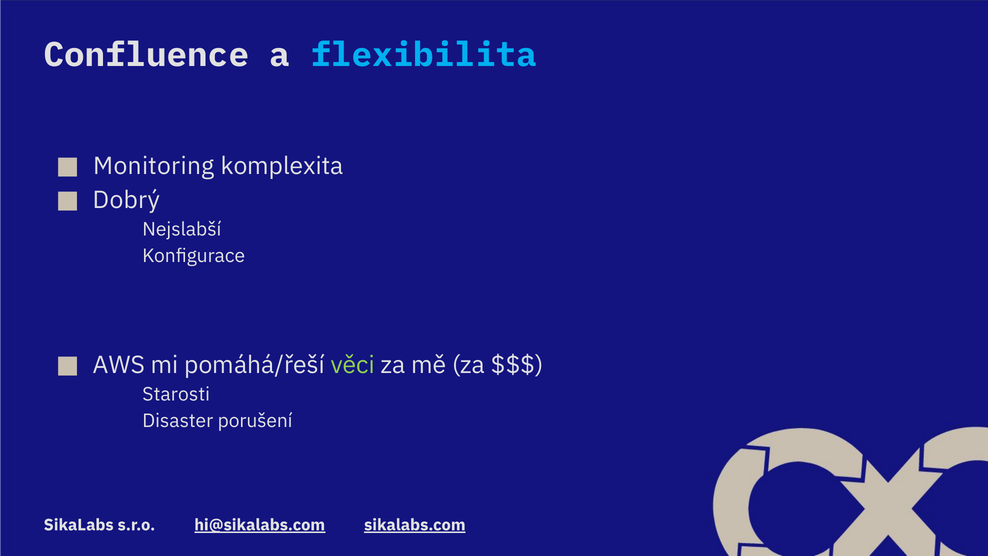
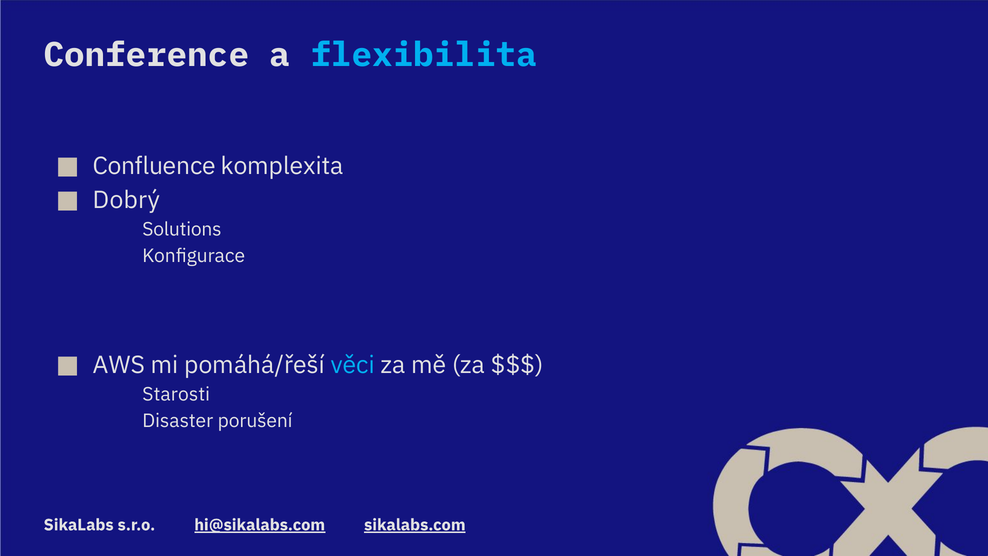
Confluence: Confluence -> Conference
Monitoring: Monitoring -> Confluence
Nejslabší: Nejslabší -> Solutions
věci colour: light green -> light blue
